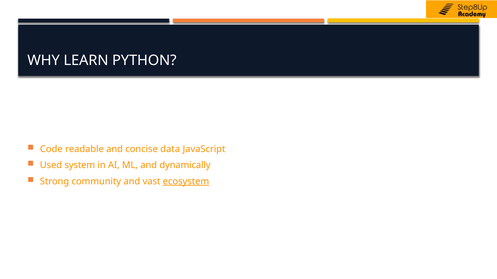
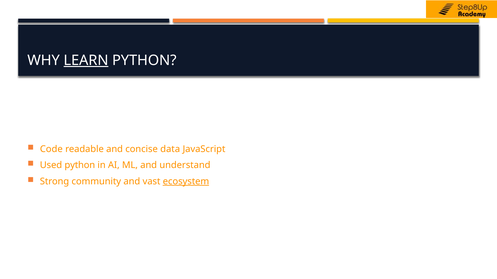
LEARN underline: none -> present
Used system: system -> python
dynamically: dynamically -> understand
